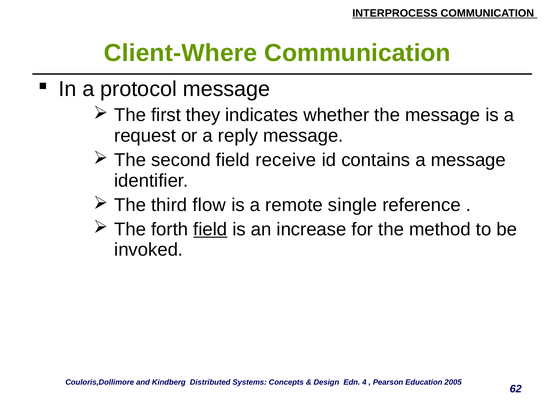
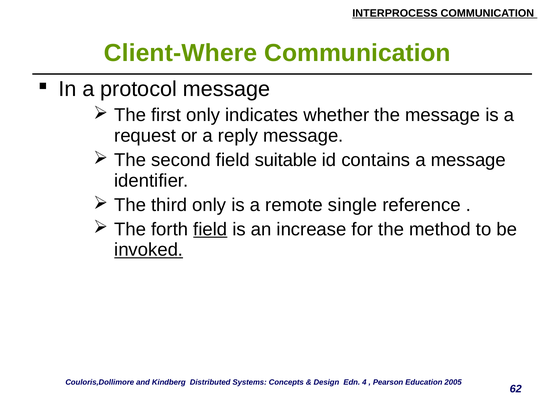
first they: they -> only
receive: receive -> suitable
third flow: flow -> only
invoked underline: none -> present
